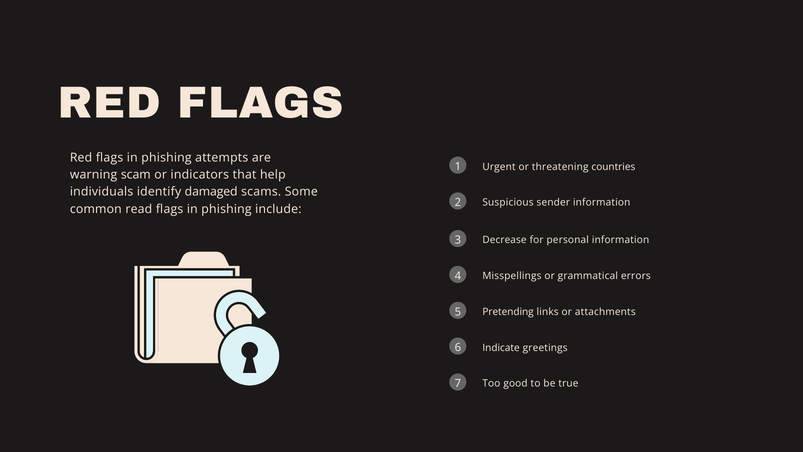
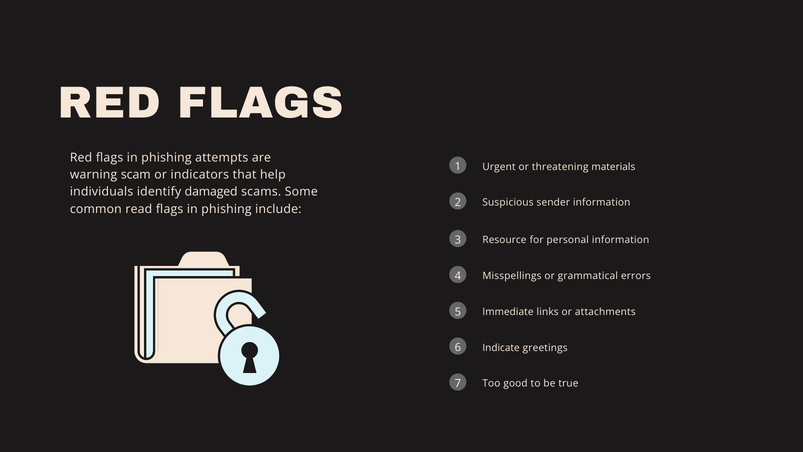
countries: countries -> materials
Decrease: Decrease -> Resource
Pretending: Pretending -> Immediate
